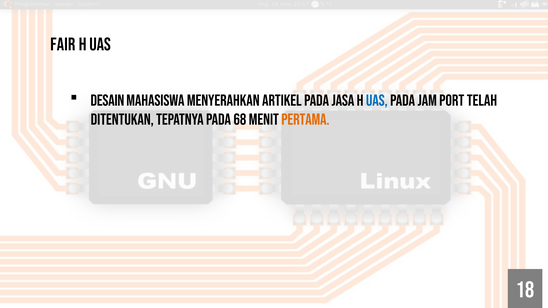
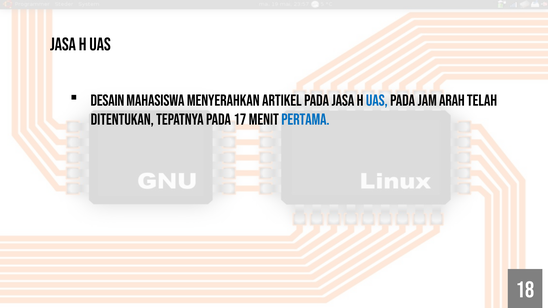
Fair at (63, 45): Fair -> Jasa
port: port -> arah
68: 68 -> 17
pertama colour: orange -> blue
